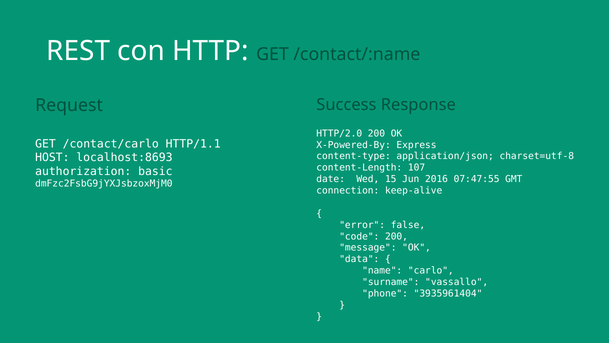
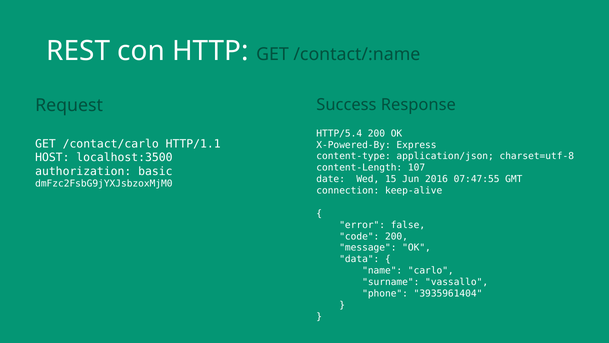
HTTP/2.0: HTTP/2.0 -> HTTP/5.4
localhost:8693: localhost:8693 -> localhost:3500
